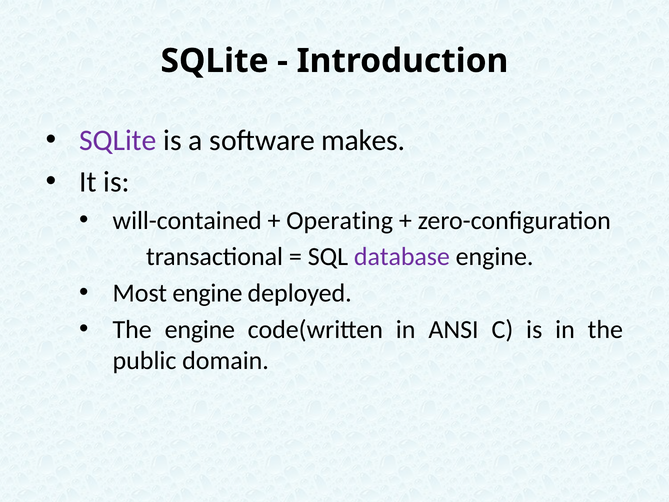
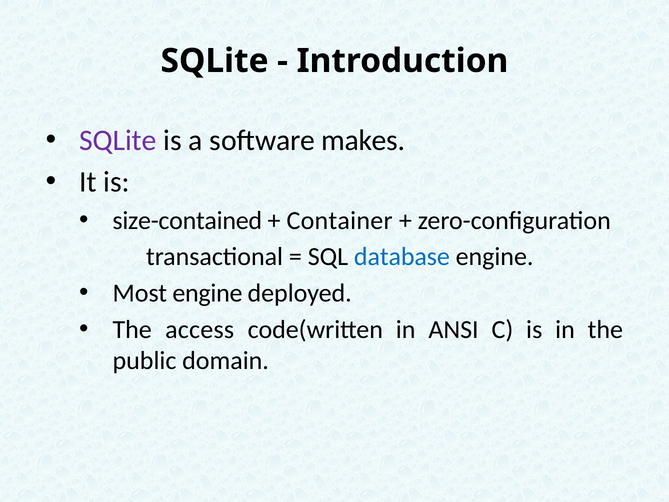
will-contained: will-contained -> size-contained
Operating: Operating -> Container
database colour: purple -> blue
The engine: engine -> access
